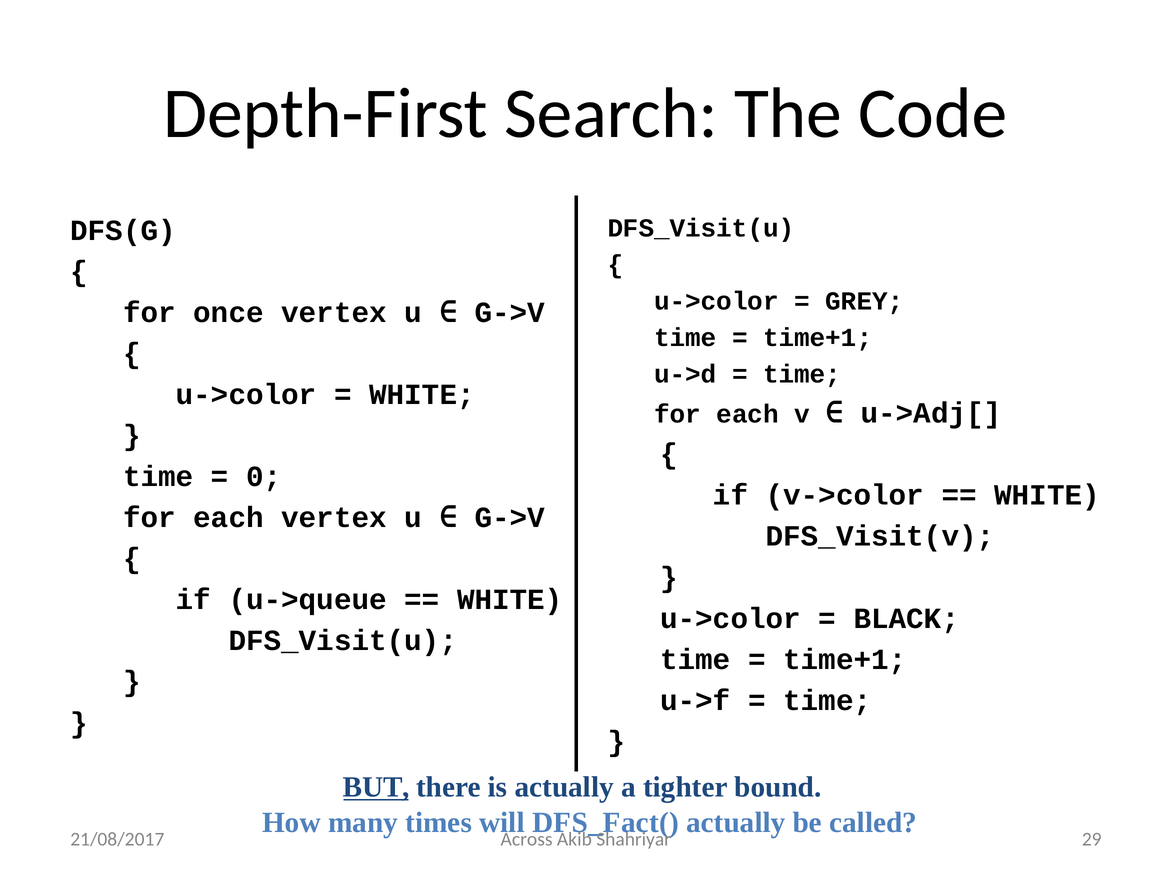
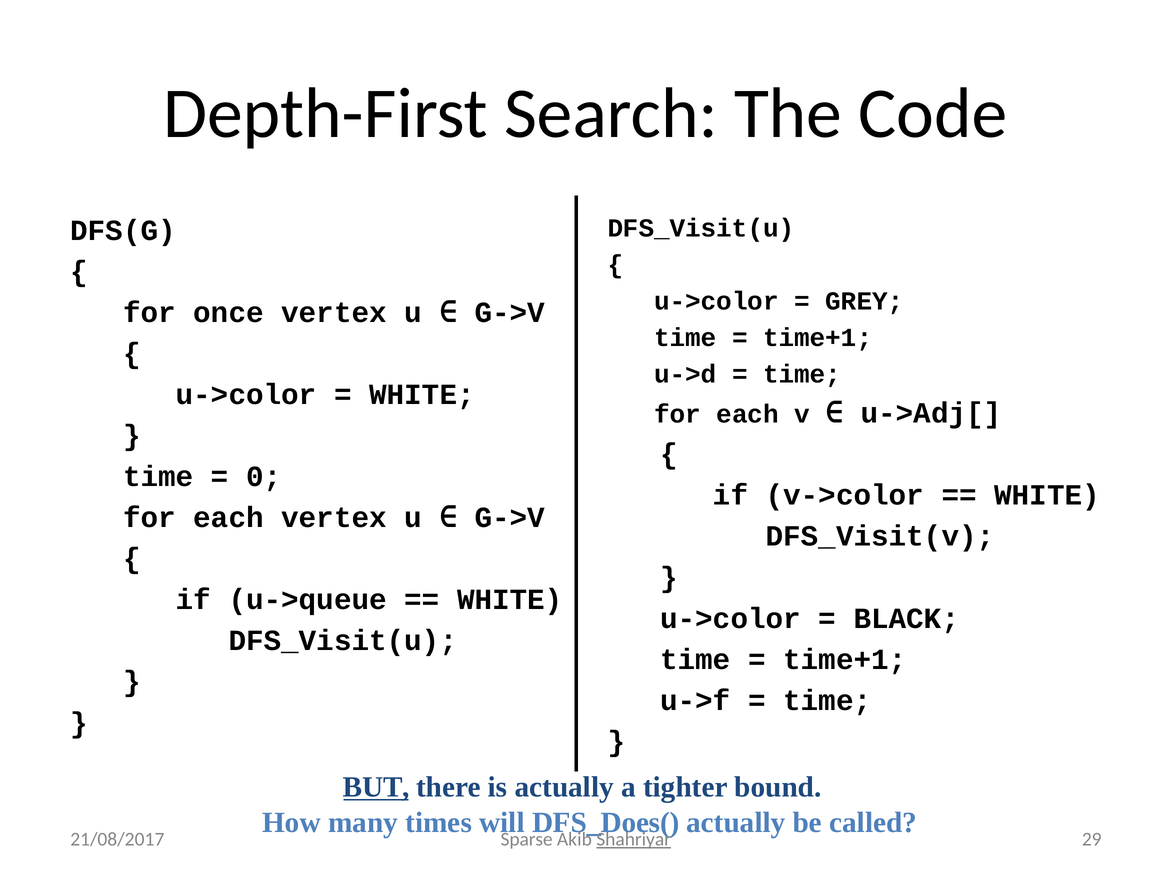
DFS_Fact(: DFS_Fact( -> DFS_Does(
Across: Across -> Sparse
Shahriyar underline: none -> present
